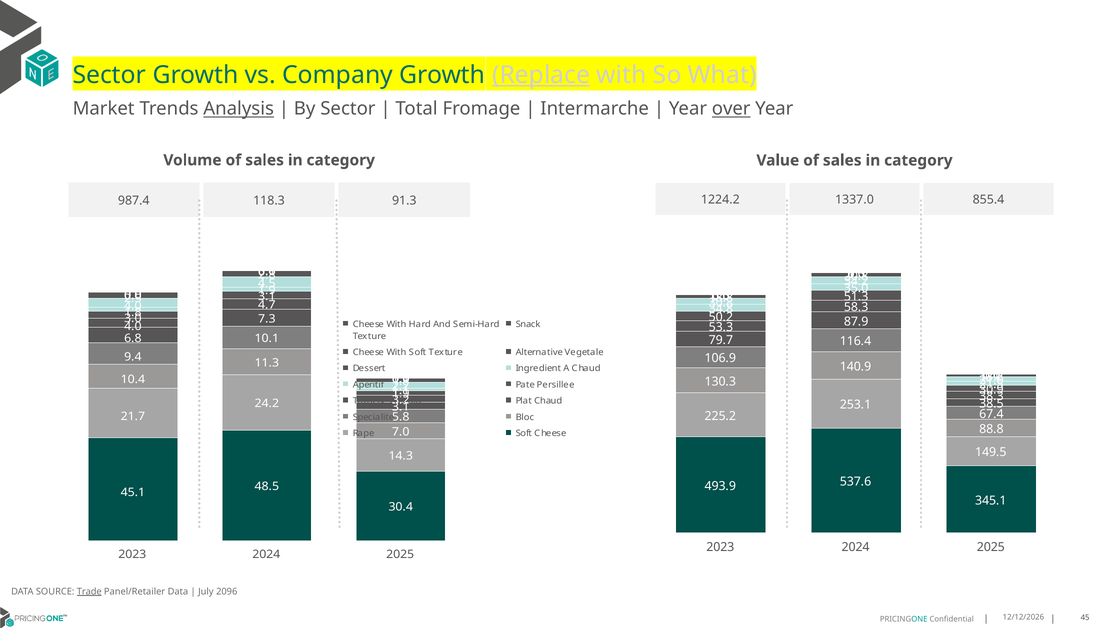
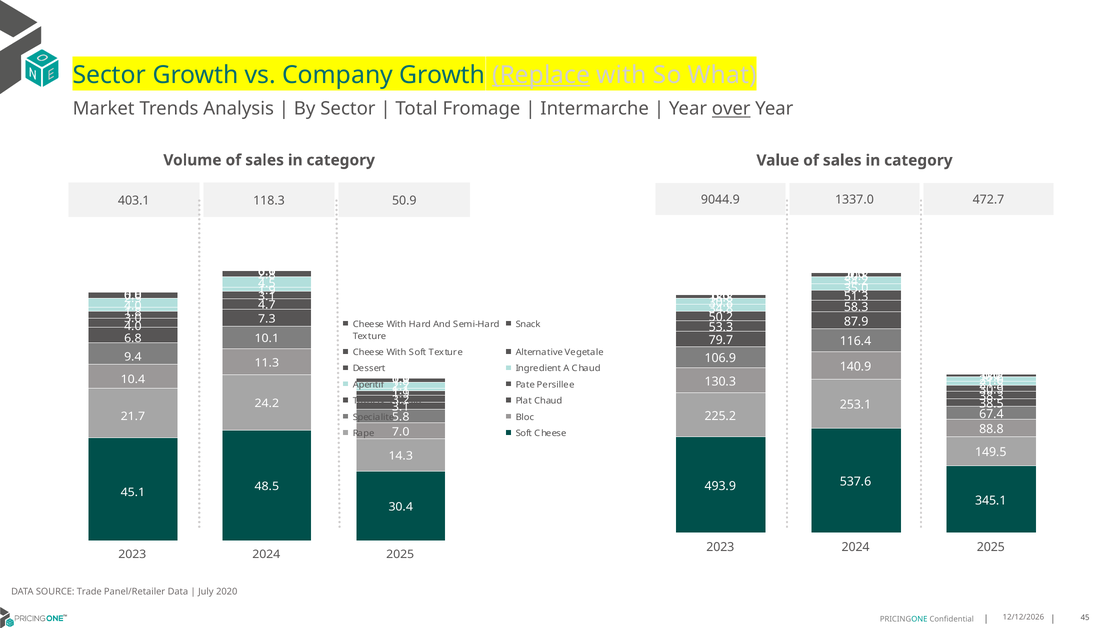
Analysis underline: present -> none
1224.2: 1224.2 -> 9044.9
855.4: 855.4 -> 472.7
987.4: 987.4 -> 403.1
91.3: 91.3 -> 50.9
Trade underline: present -> none
2096: 2096 -> 2020
